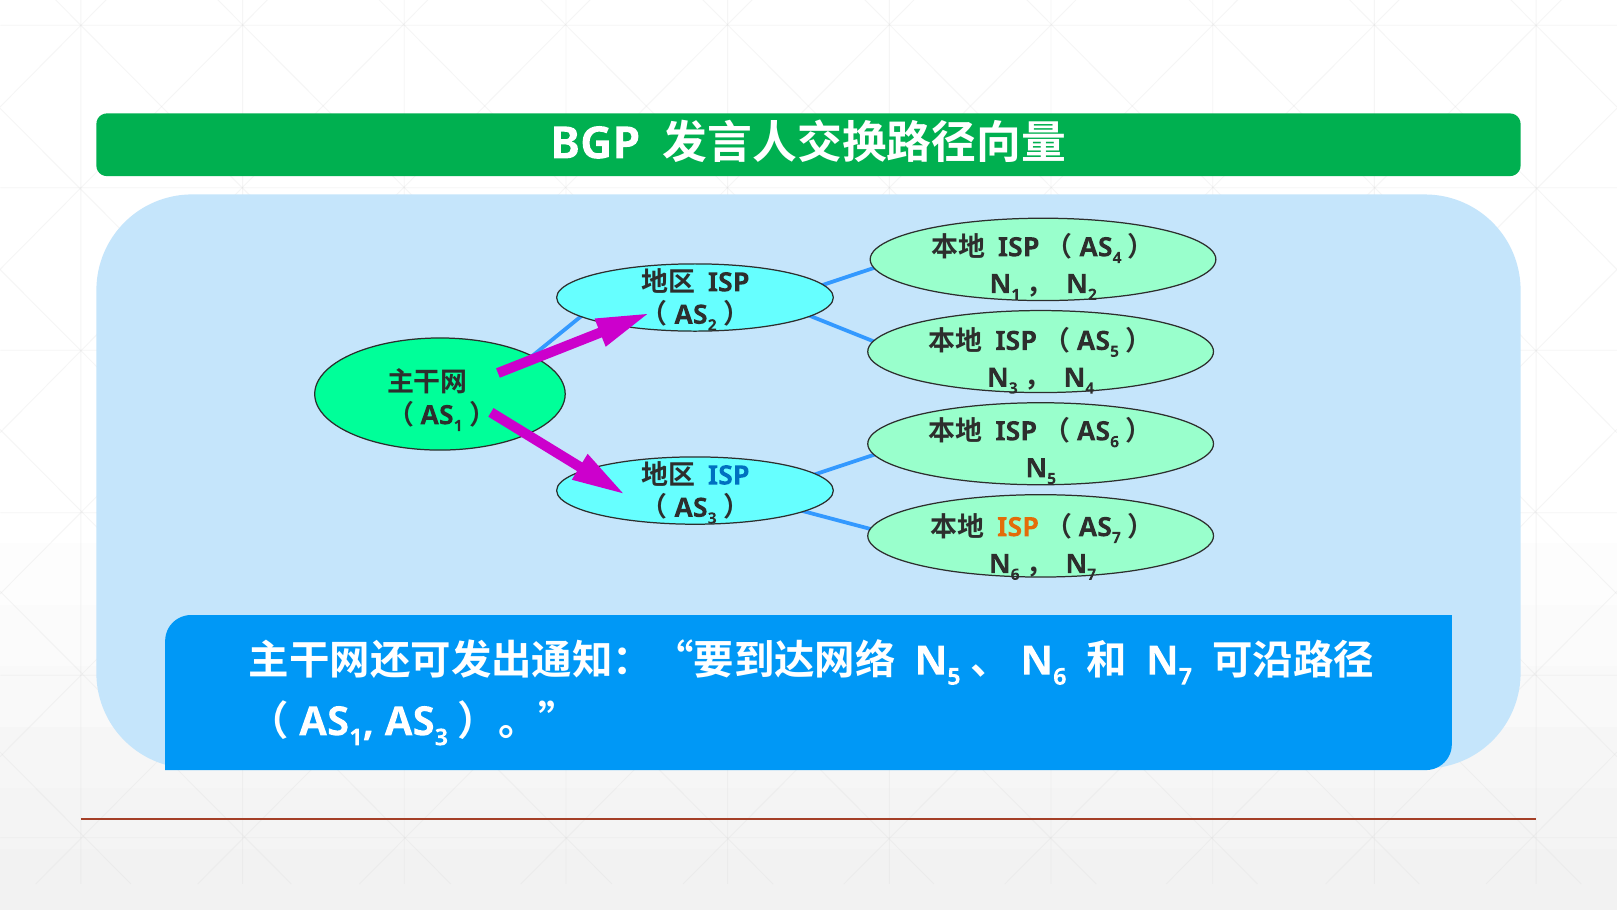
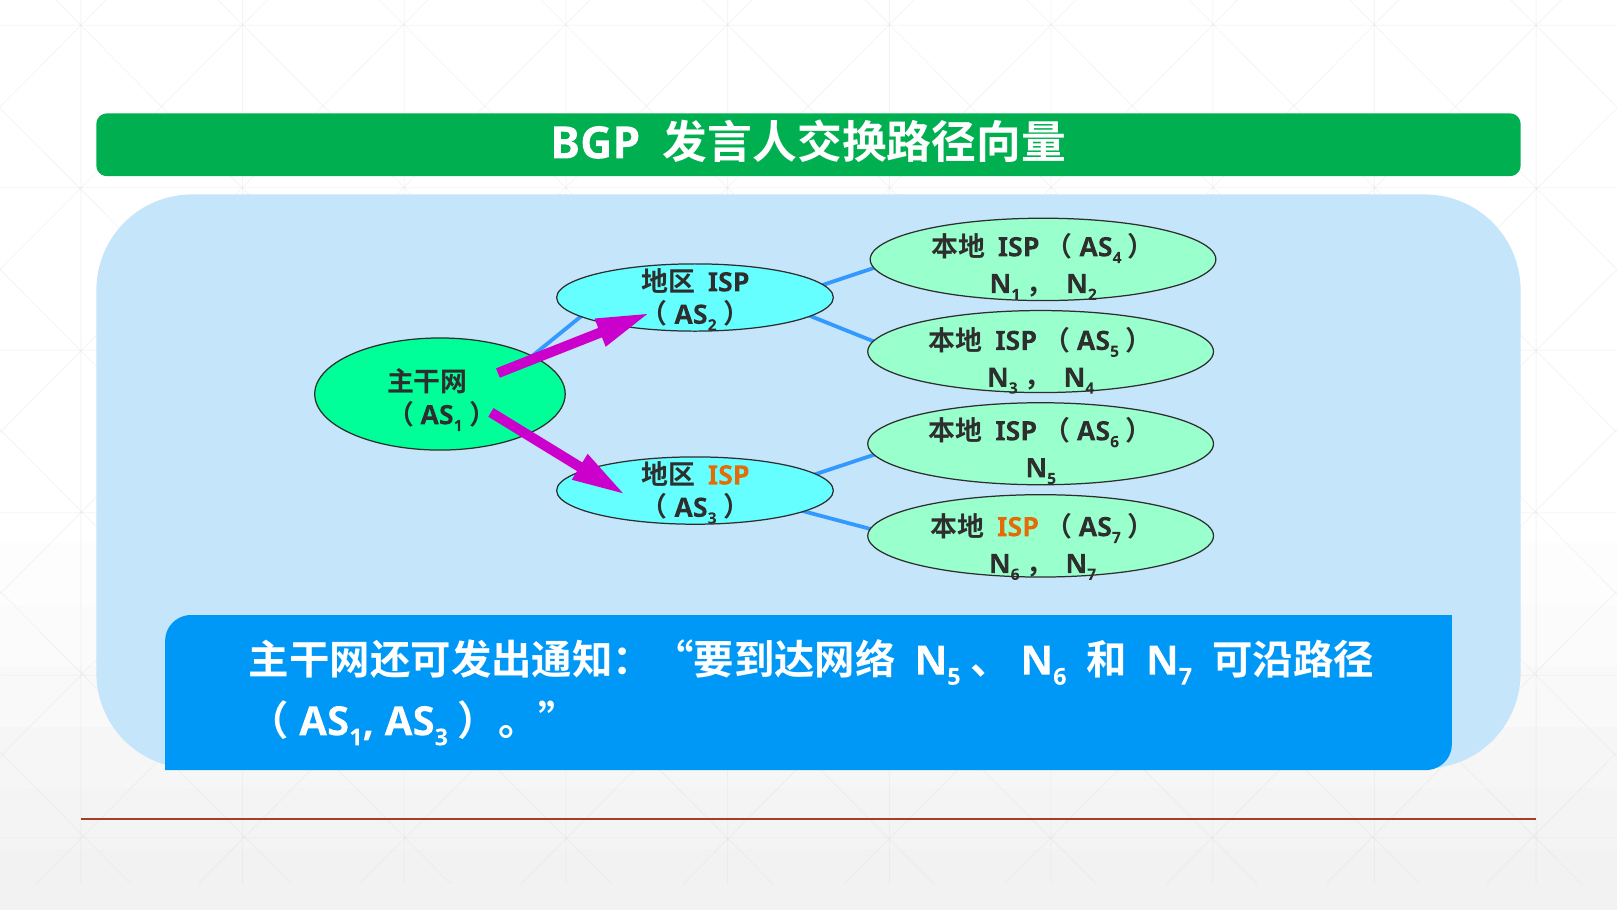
ISP at (729, 475) colour: blue -> orange
